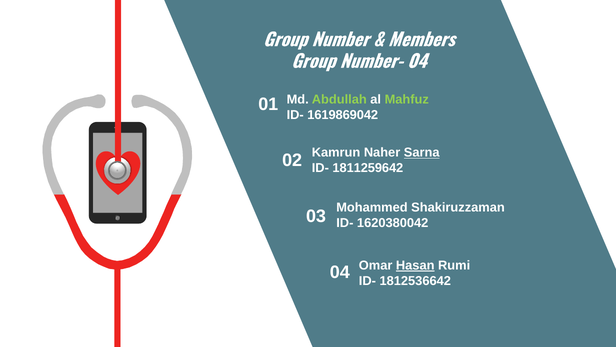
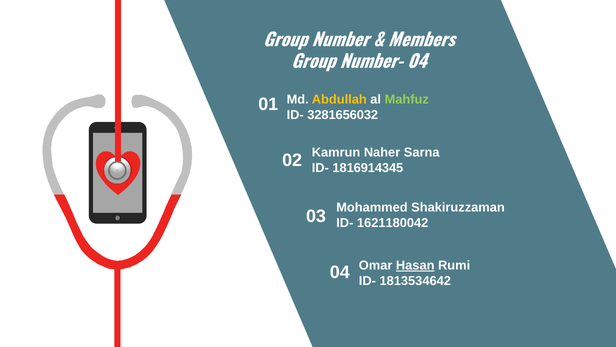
Abdullah colour: light green -> yellow
1619869042: 1619869042 -> 3281656032
Sarna underline: present -> none
1811259642: 1811259642 -> 1816914345
1620380042: 1620380042 -> 1621180042
1812536642: 1812536642 -> 1813534642
